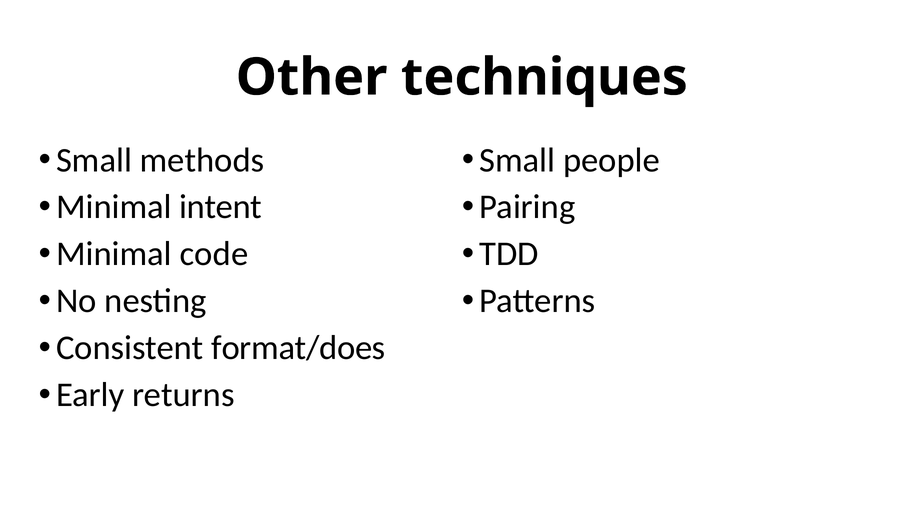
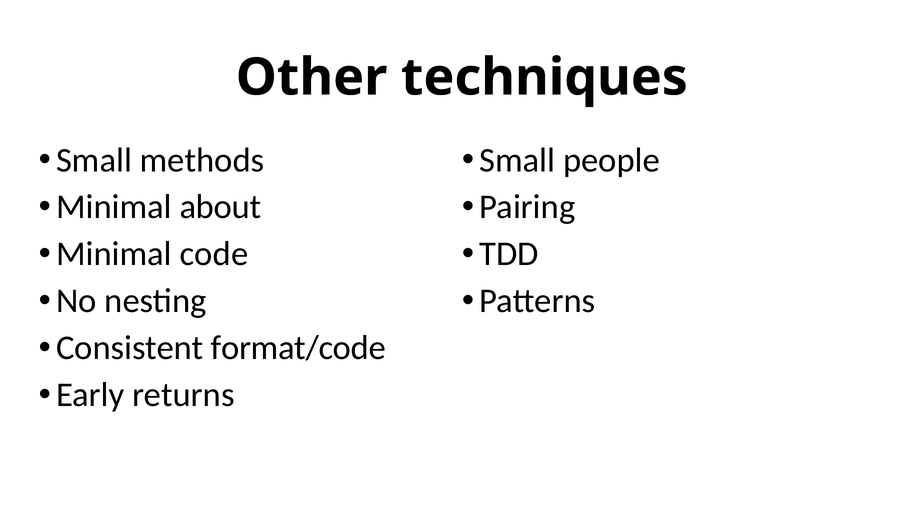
intent: intent -> about
format/does: format/does -> format/code
